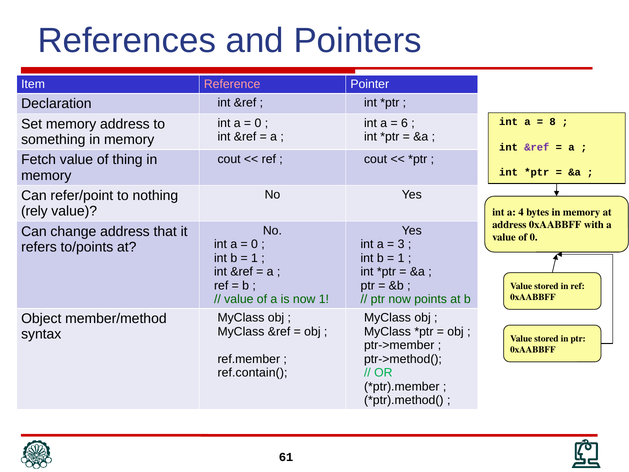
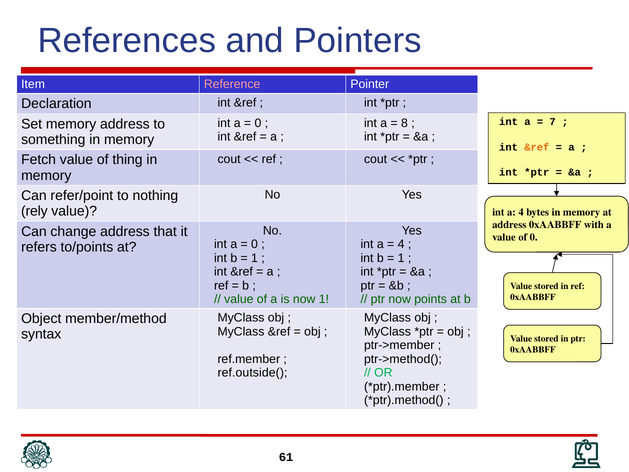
6: 6 -> 8
8: 8 -> 7
&ref at (537, 147) colour: purple -> orange
3 at (401, 244): 3 -> 4
ref.contain(: ref.contain( -> ref.outside(
